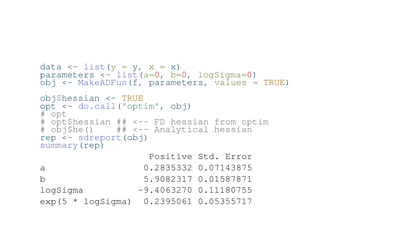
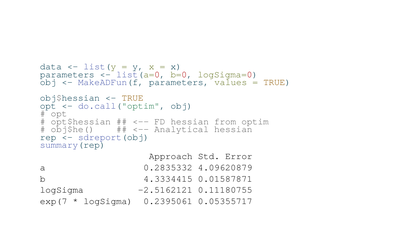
Positive: Positive -> Approach
0.07143875: 0.07143875 -> 4.09620879
5.9082317: 5.9082317 -> 4.3334415
-9.4063270: -9.4063270 -> -2.5162121
exp(5: exp(5 -> exp(7
